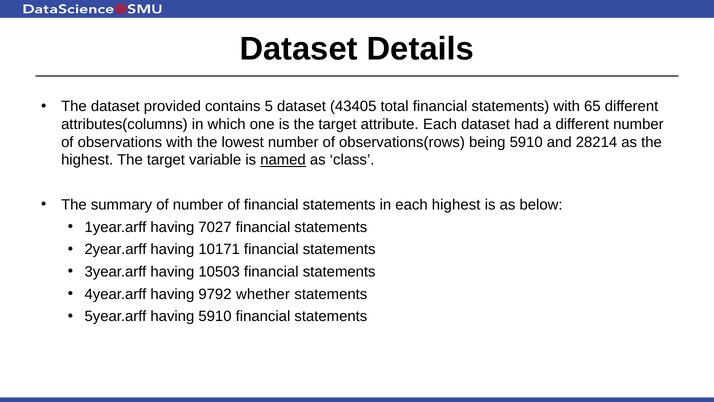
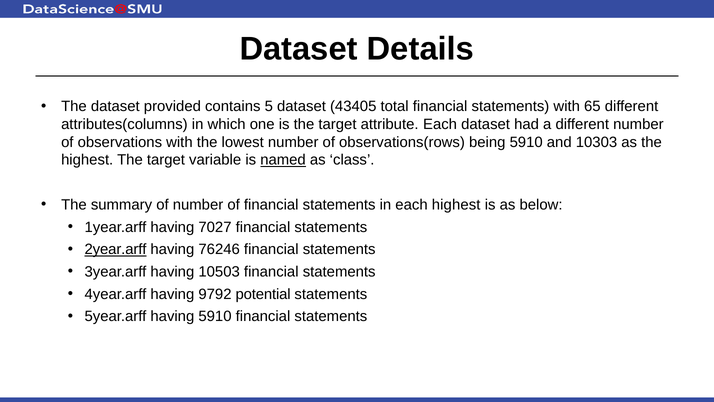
28214: 28214 -> 10303
2year.arff underline: none -> present
10171: 10171 -> 76246
whether: whether -> potential
